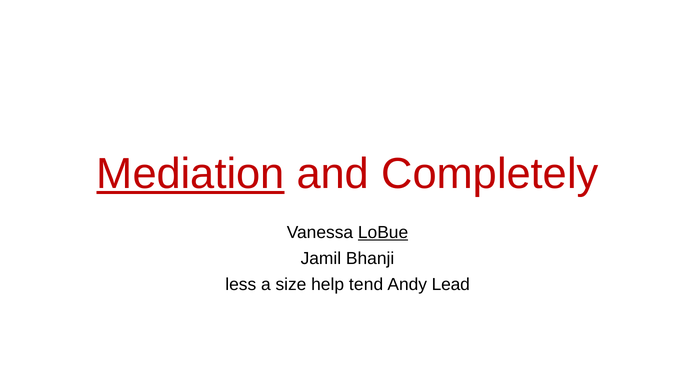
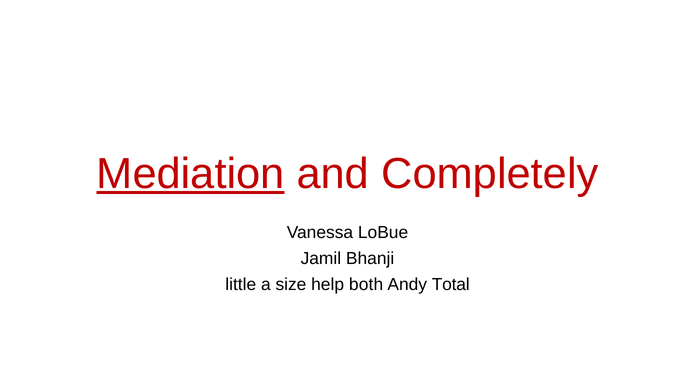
LoBue underline: present -> none
less: less -> little
tend: tend -> both
Lead: Lead -> Total
